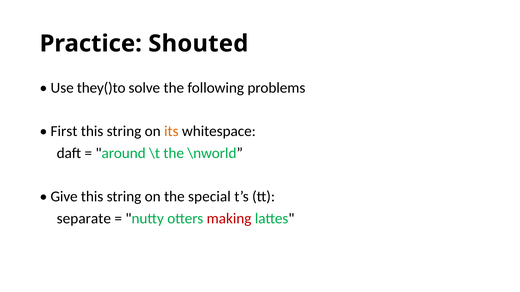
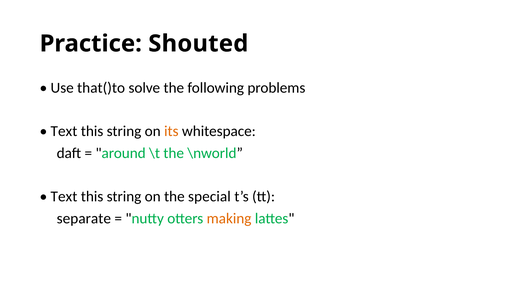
they()to: they()to -> that()to
First at (64, 132): First -> Text
Give at (64, 197): Give -> Text
making colour: red -> orange
